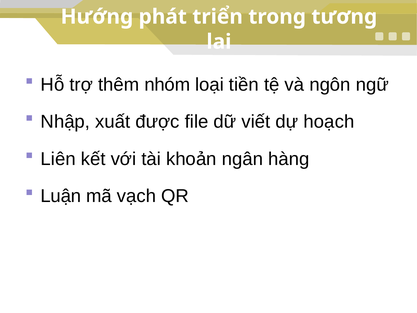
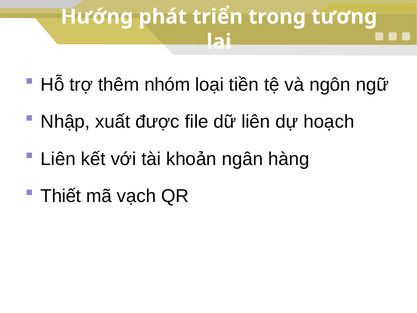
dữ viết: viết -> liên
Luận: Luận -> Thiết
